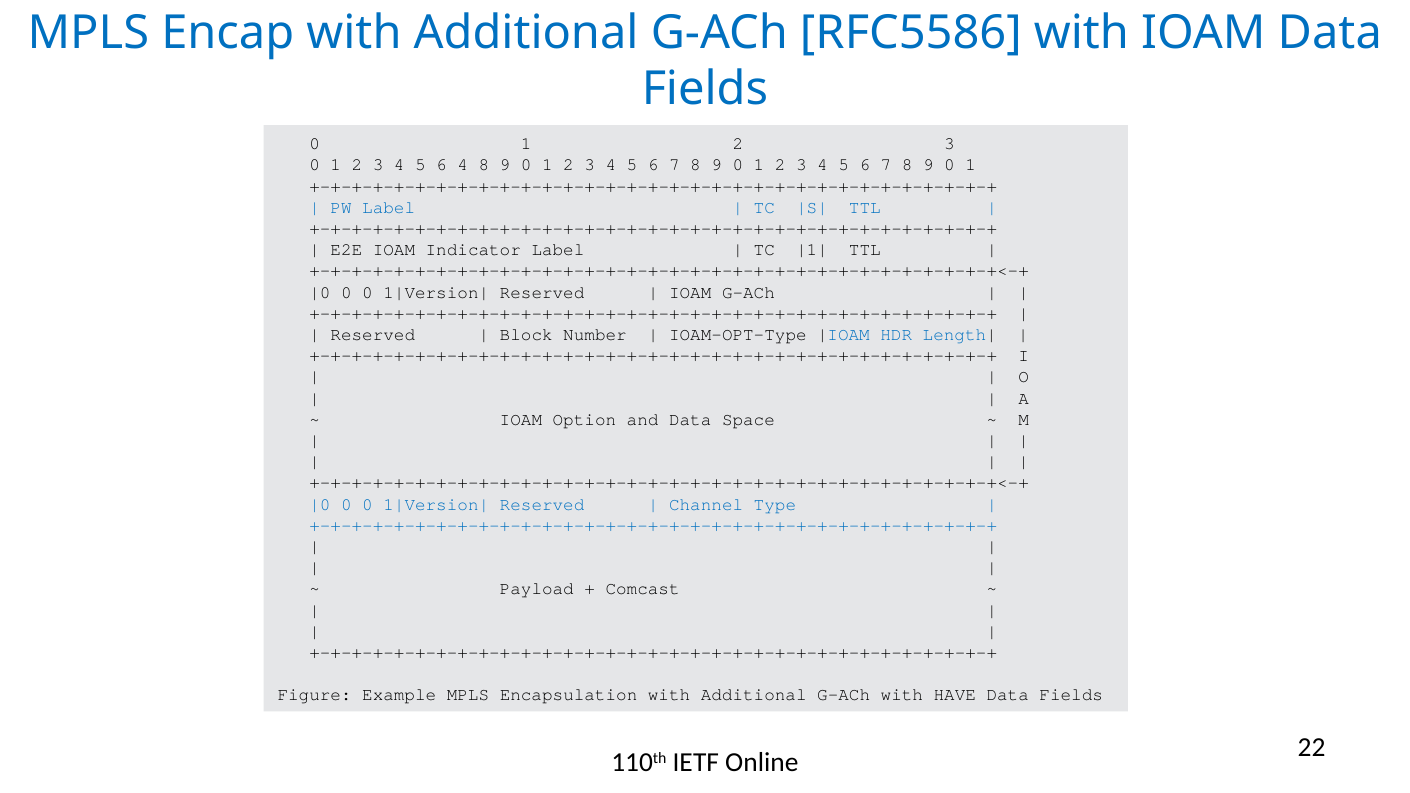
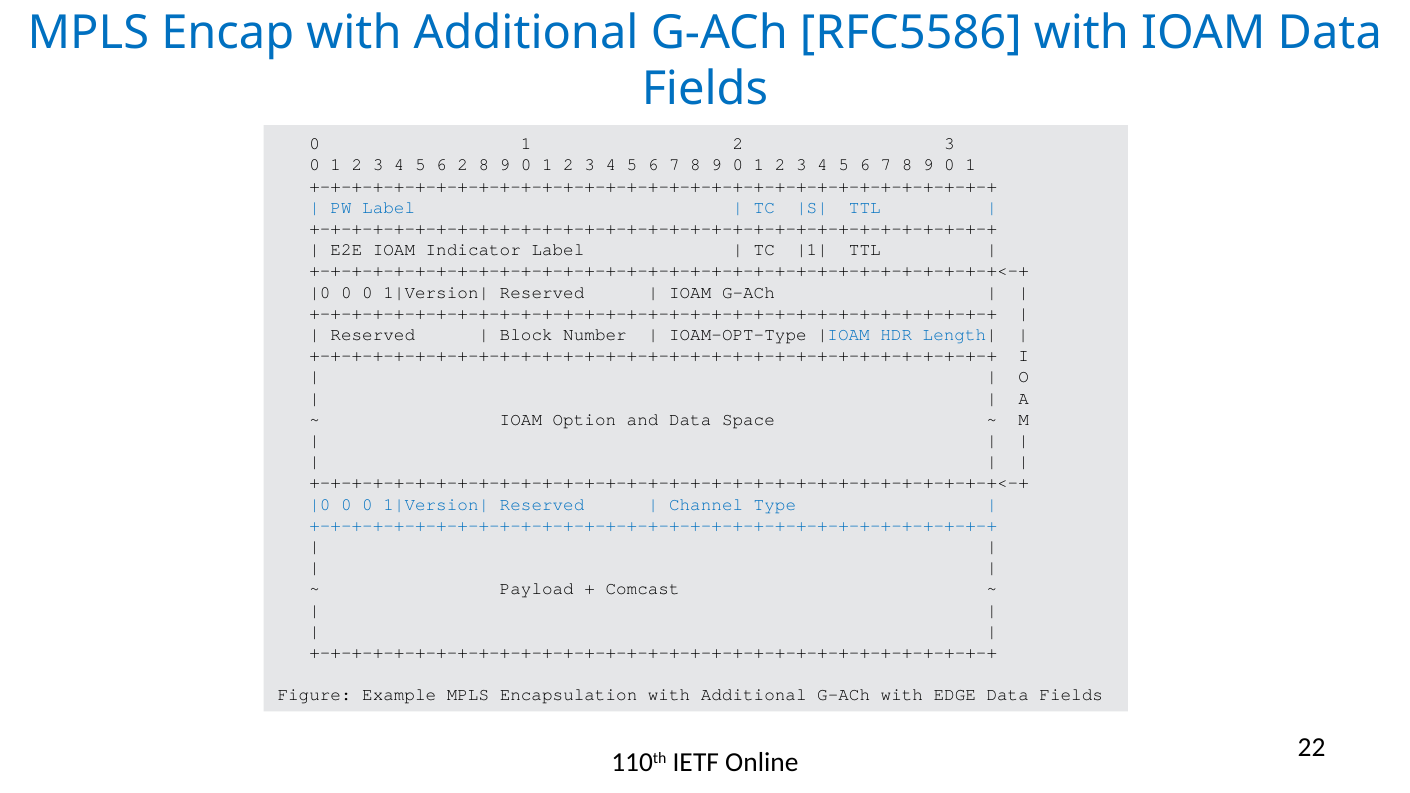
6 4: 4 -> 2
HAVE: HAVE -> EDGE
